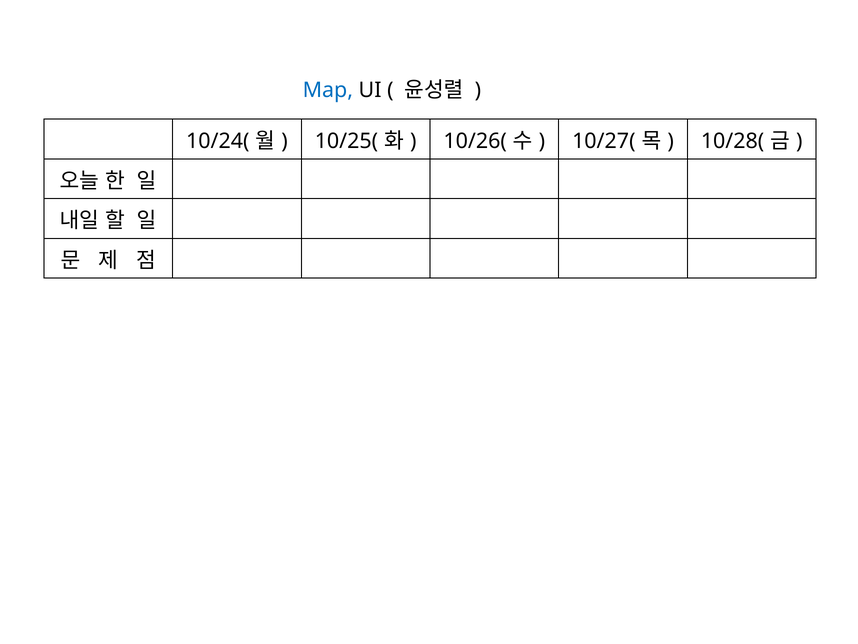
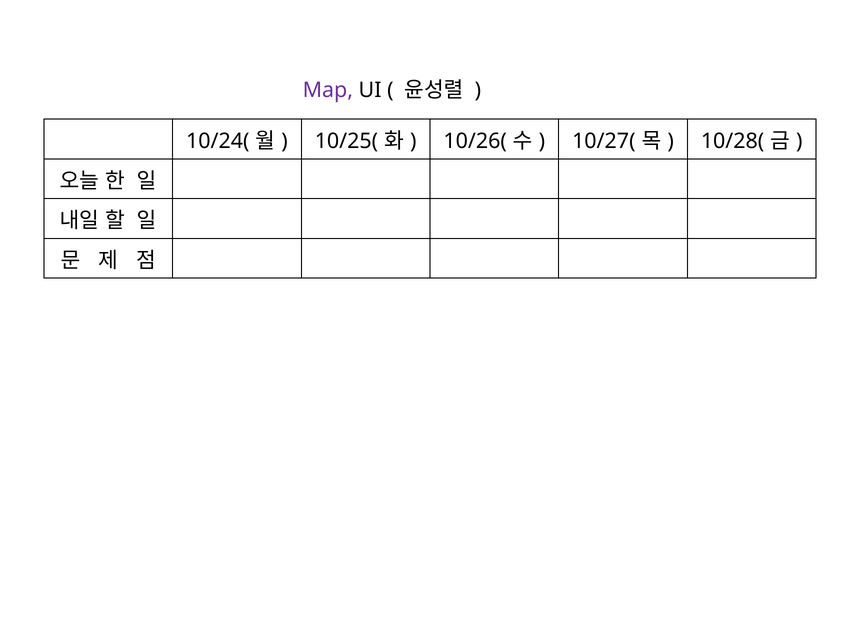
Map colour: blue -> purple
